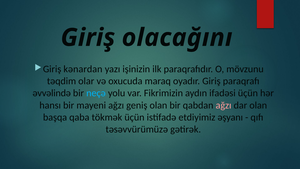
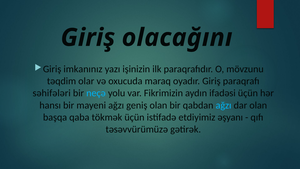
kənardan: kənardan -> imkanınız
əvvəlində: əvvəlində -> səhifələri
ağzı at (224, 105) colour: pink -> light blue
